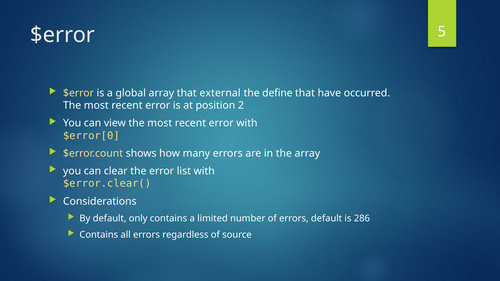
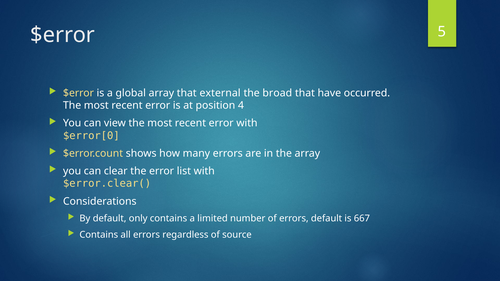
define: define -> broad
2: 2 -> 4
286: 286 -> 667
